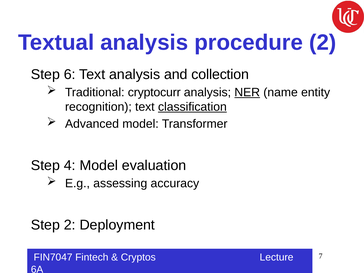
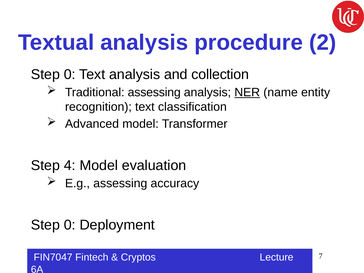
6 at (70, 74): 6 -> 0
Traditional cryptocurr: cryptocurr -> assessing
classification underline: present -> none
2 at (70, 225): 2 -> 0
